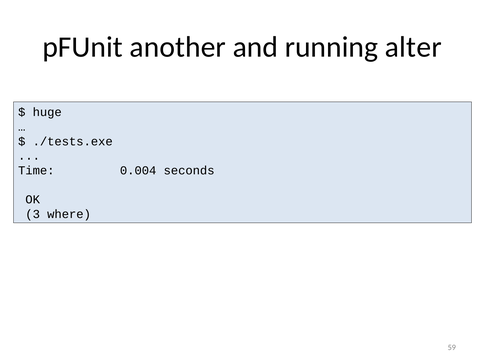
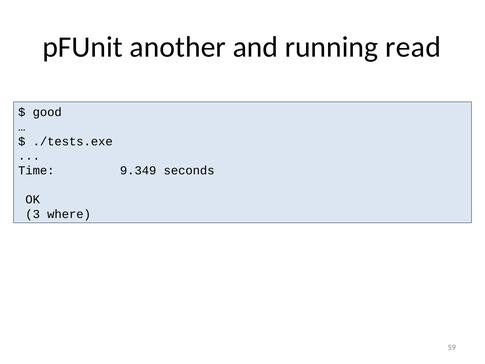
alter: alter -> read
huge: huge -> good
0.004: 0.004 -> 9.349
